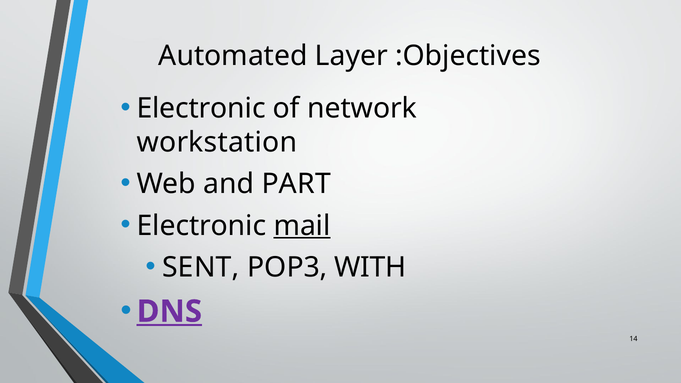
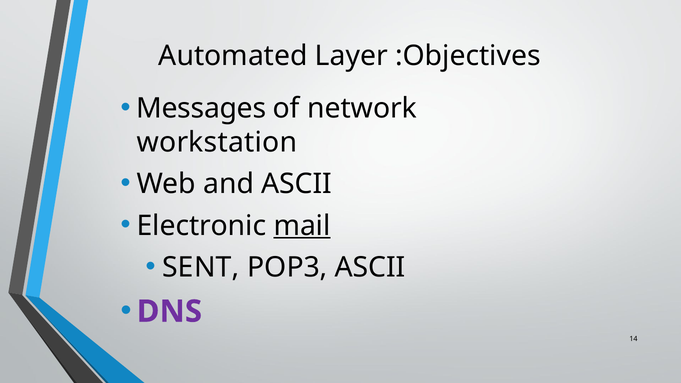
Electronic at (201, 108): Electronic -> Messages
and PART: PART -> ASCII
POP3 WITH: WITH -> ASCII
DNS underline: present -> none
